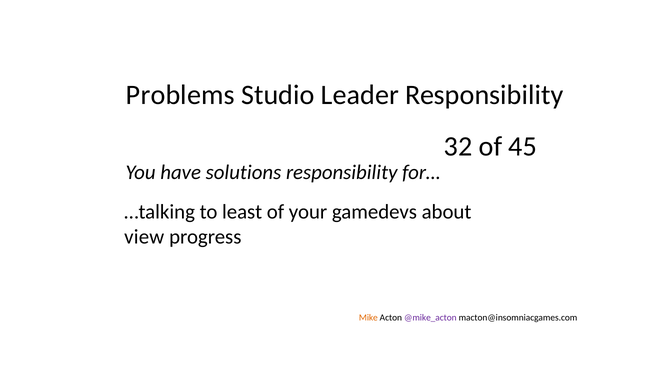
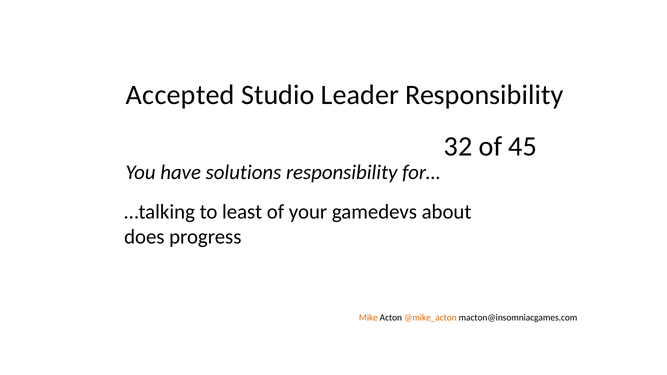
Problems: Problems -> Accepted
view: view -> does
@mike_acton colour: purple -> orange
